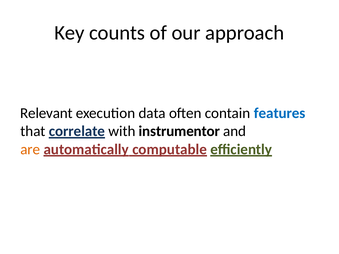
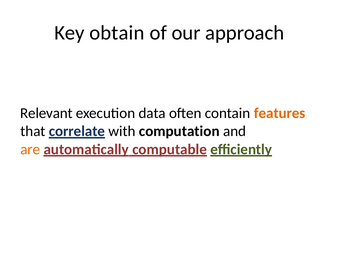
counts: counts -> obtain
features colour: blue -> orange
instrumentor: instrumentor -> computation
